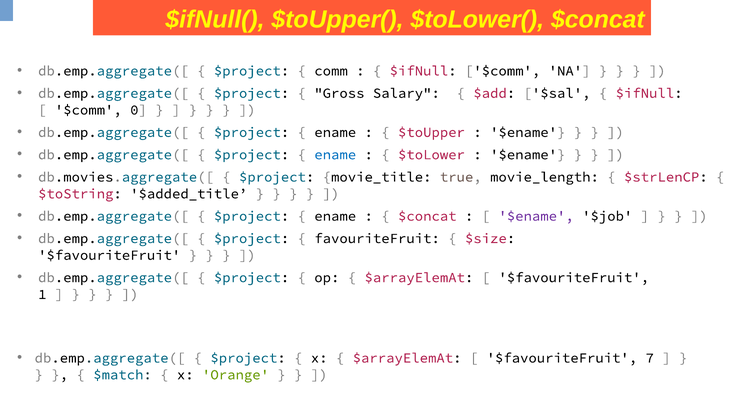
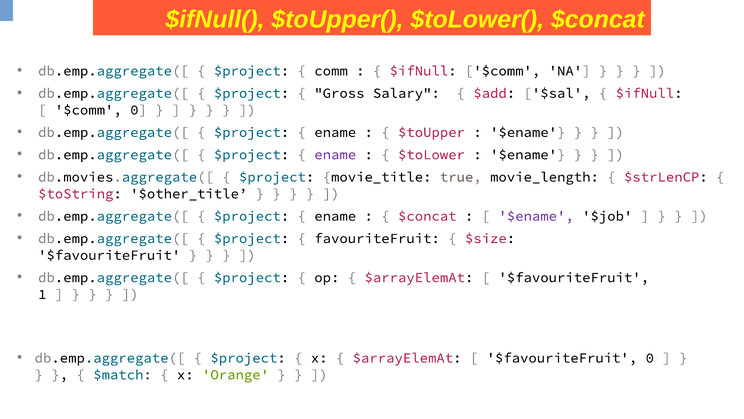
ename at (335, 154) colour: blue -> purple
$added_title: $added_title -> $other_title
$favouriteFruit 7: 7 -> 0
